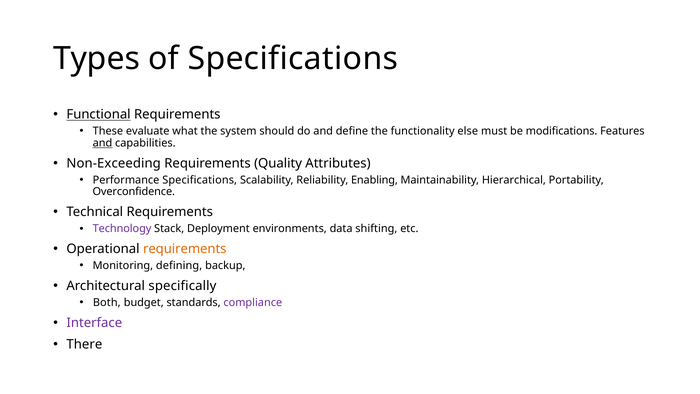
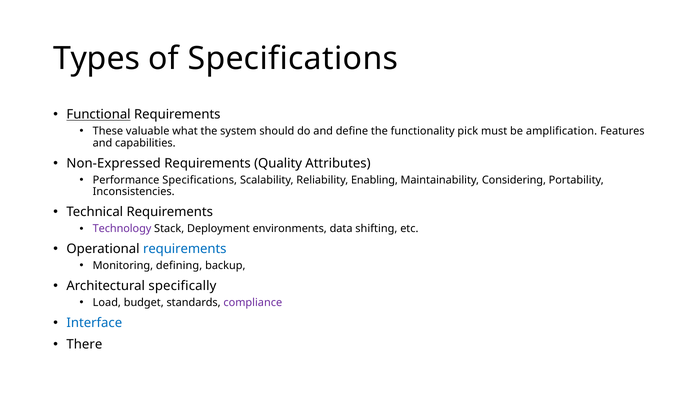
evaluate: evaluate -> valuable
else: else -> pick
modifications: modifications -> amplification
and at (103, 143) underline: present -> none
Non-Exceeding: Non-Exceeding -> Non-Expressed
Hierarchical: Hierarchical -> Considering
Overconfidence: Overconfidence -> Inconsistencies
requirements at (185, 249) colour: orange -> blue
Both: Both -> Load
Interface colour: purple -> blue
